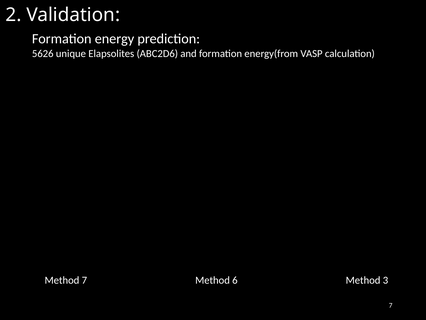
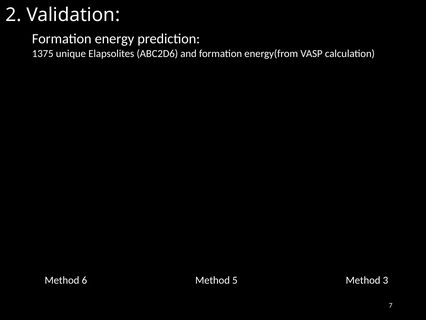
5626: 5626 -> 1375
Method 7: 7 -> 6
6: 6 -> 5
